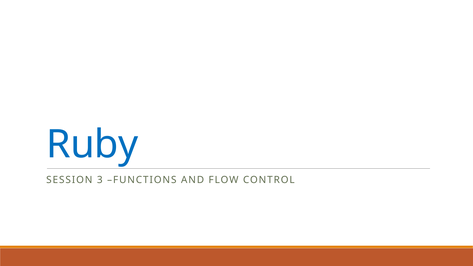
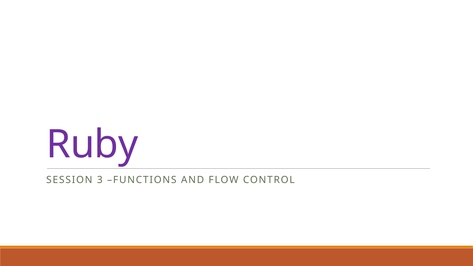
Ruby colour: blue -> purple
